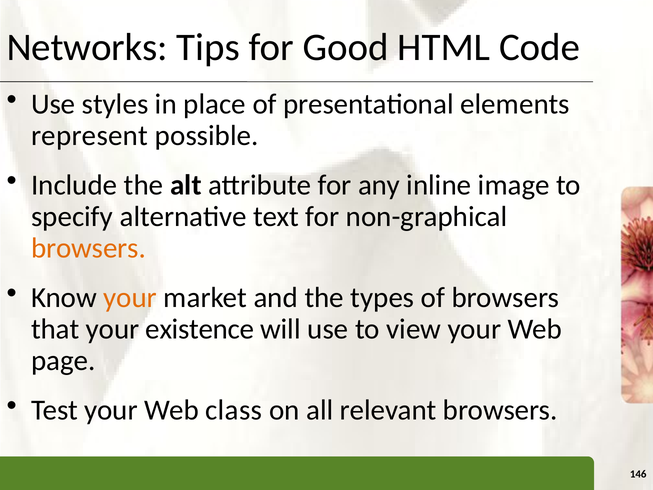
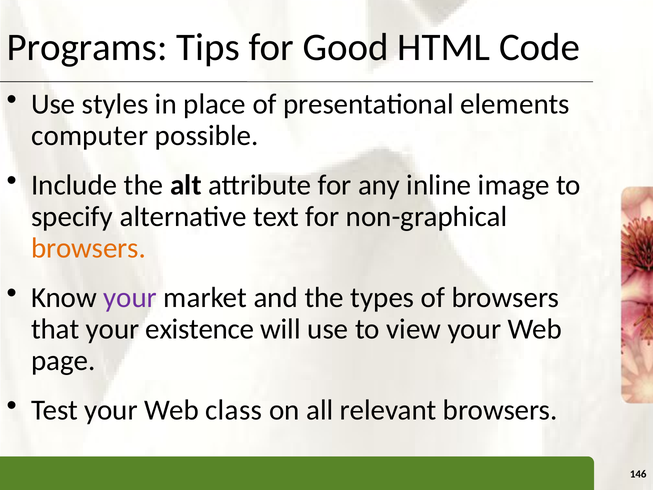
Networks: Networks -> Programs
represent: represent -> computer
your at (130, 298) colour: orange -> purple
